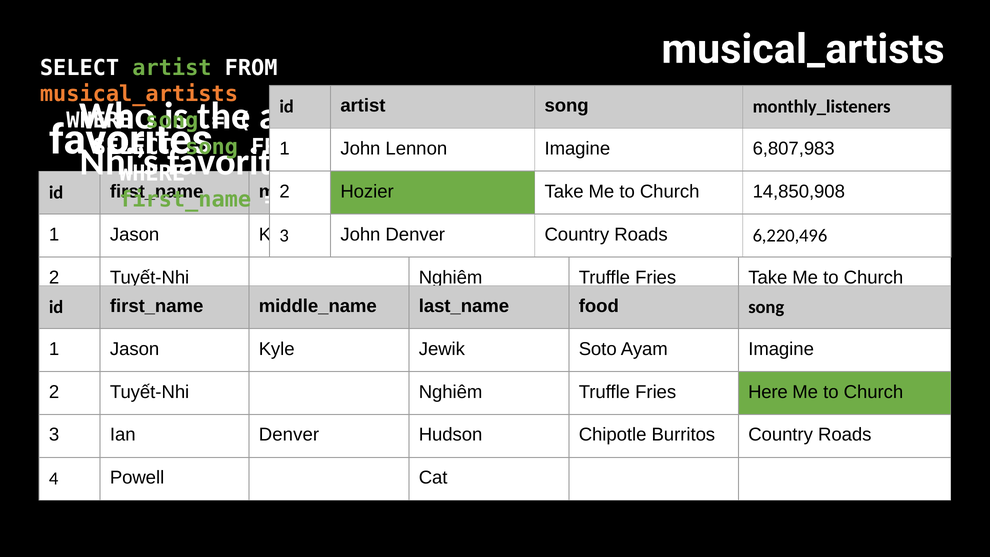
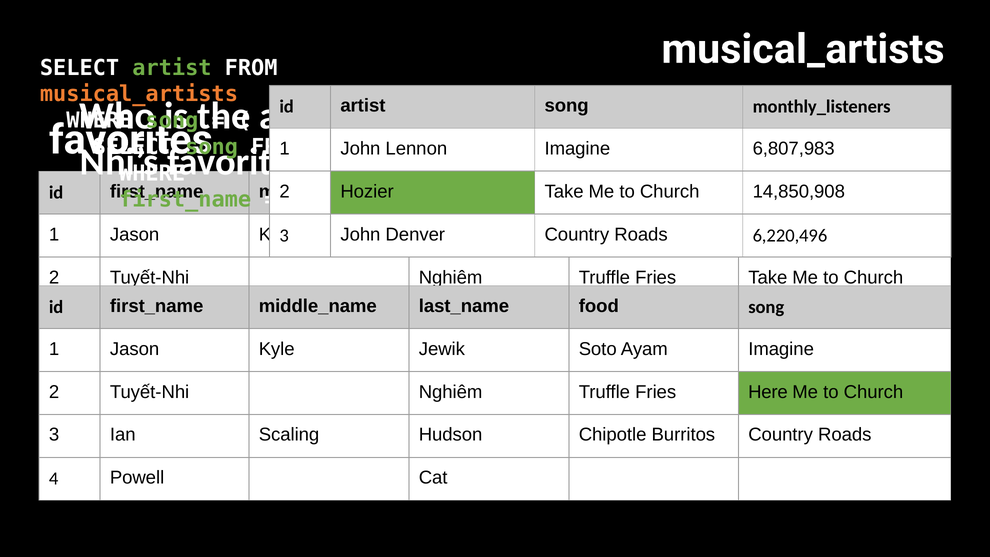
Ian Denver: Denver -> Scaling
